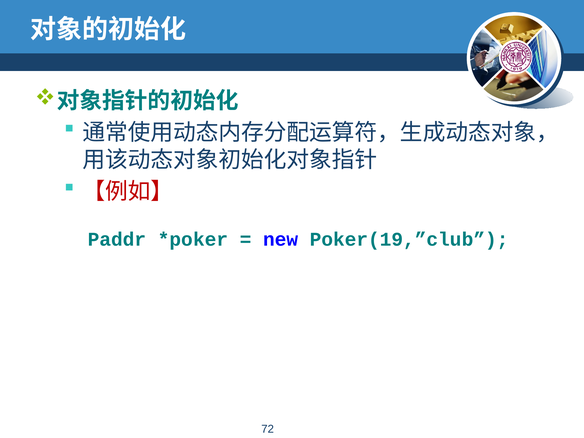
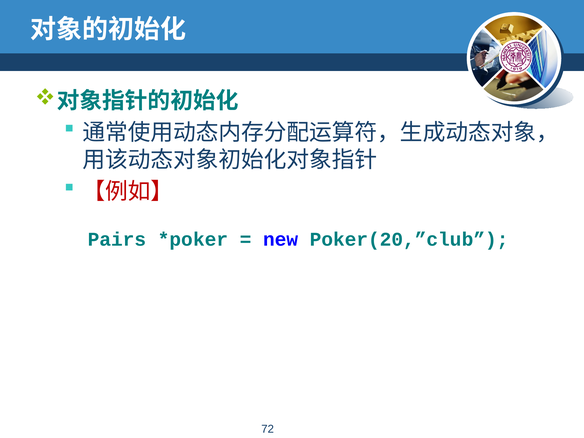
Paddr: Paddr -> Pairs
Poker(19,”club: Poker(19,”club -> Poker(20,”club
